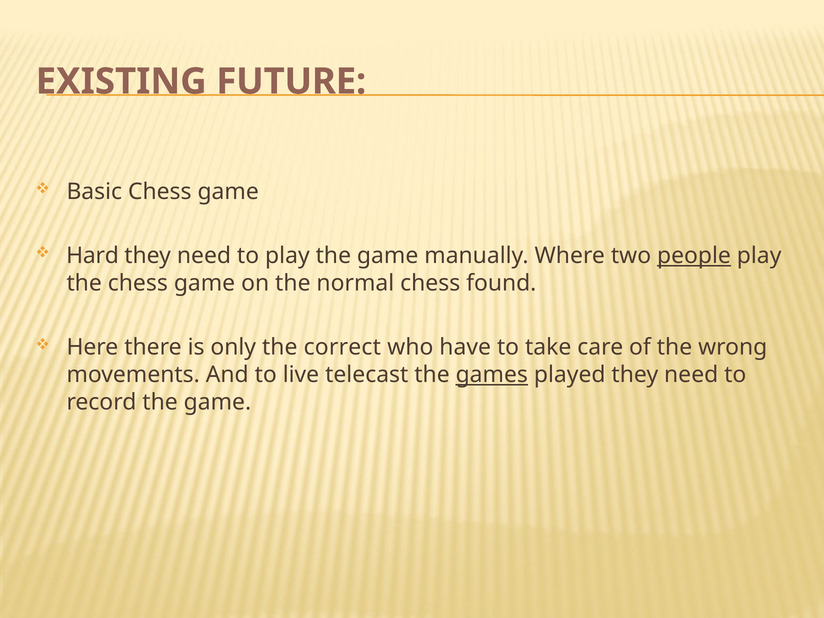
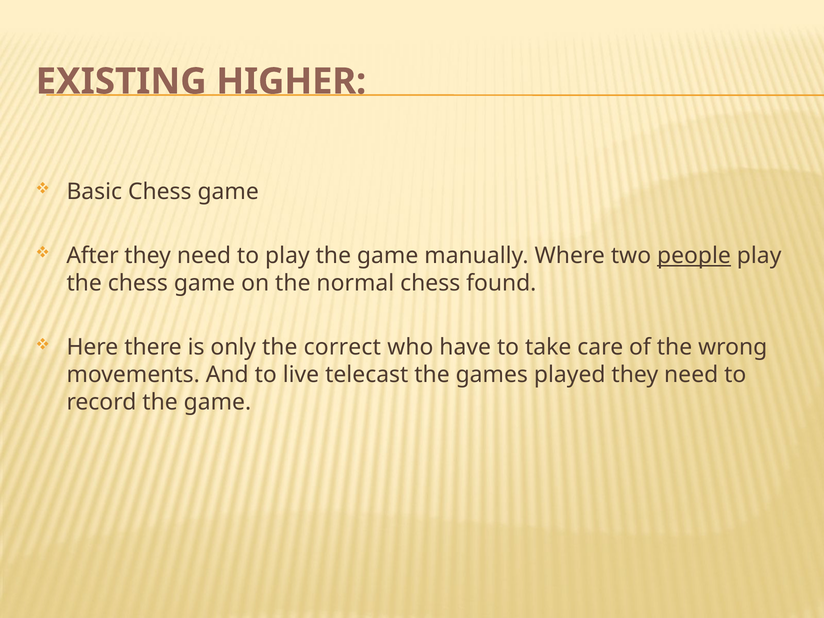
FUTURE: FUTURE -> HIGHER
Hard: Hard -> After
games underline: present -> none
